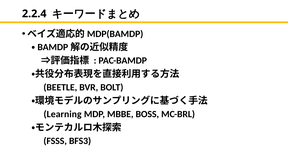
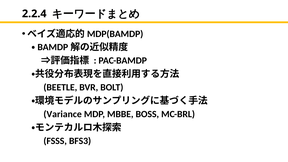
Learning: Learning -> Variance
